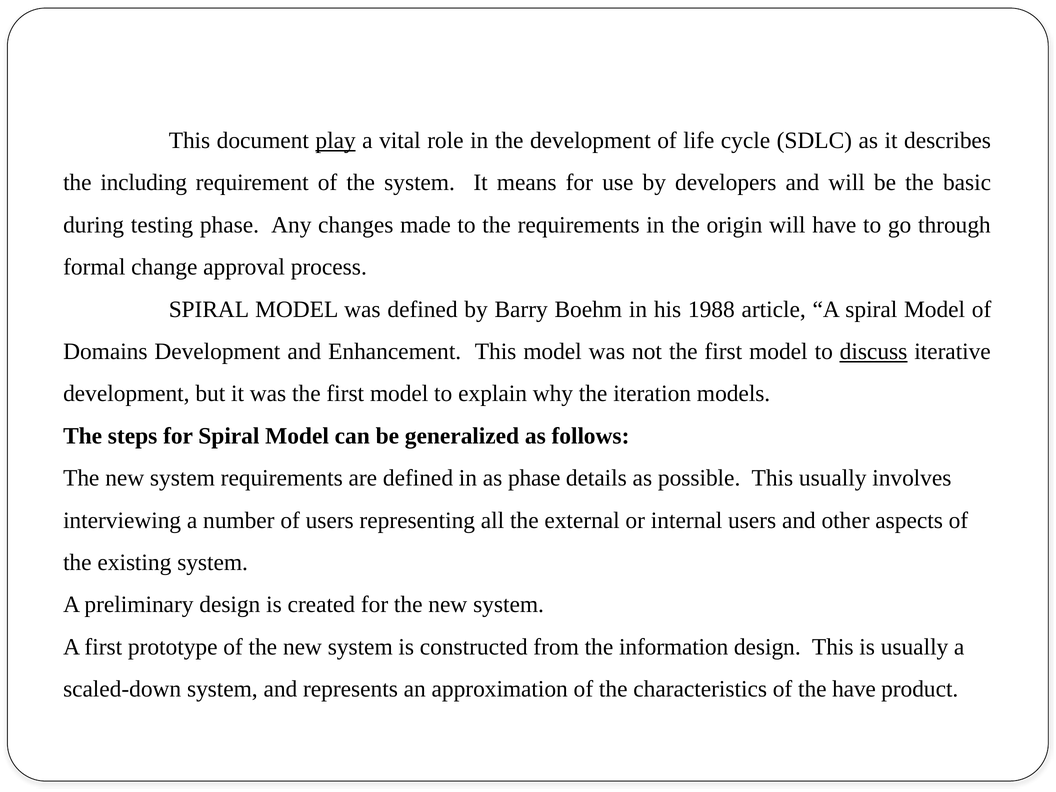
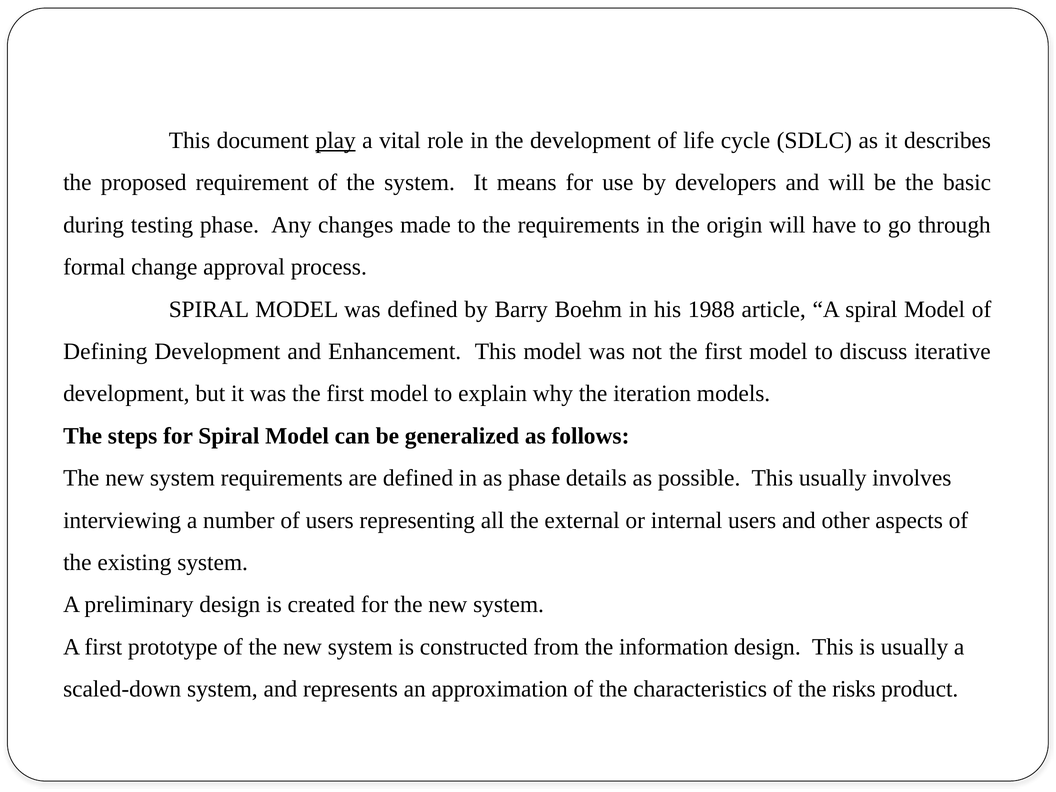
including: including -> proposed
Domains: Domains -> Defining
discuss underline: present -> none
the have: have -> risks
